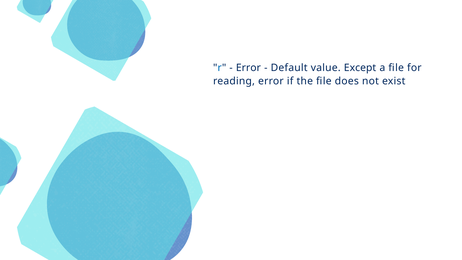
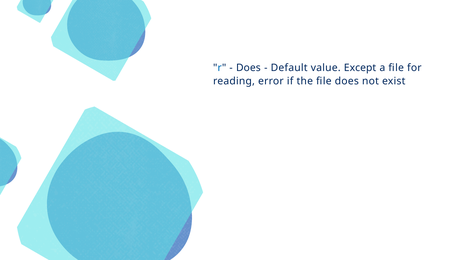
Error at (248, 68): Error -> Does
